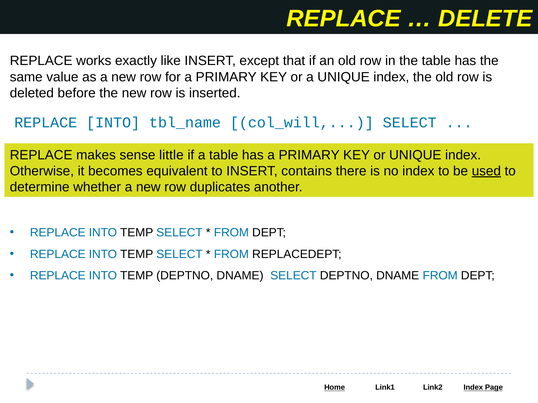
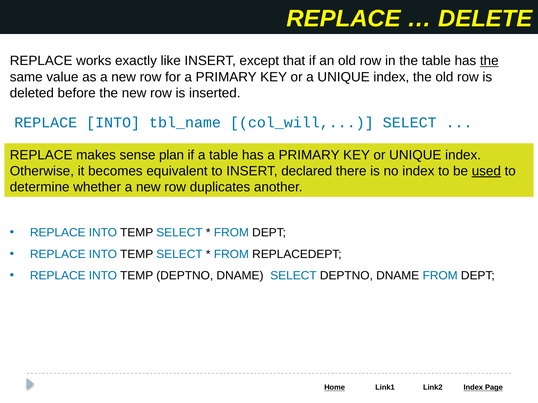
the at (489, 61) underline: none -> present
little: little -> plan
contains: contains -> declared
